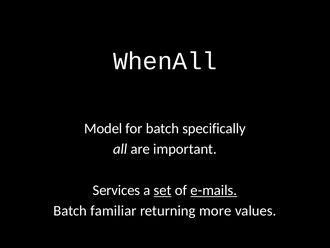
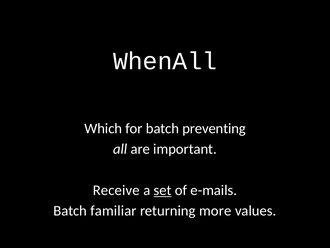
Model: Model -> Which
specifically: specifically -> preventing
Services: Services -> Receive
e-mails underline: present -> none
